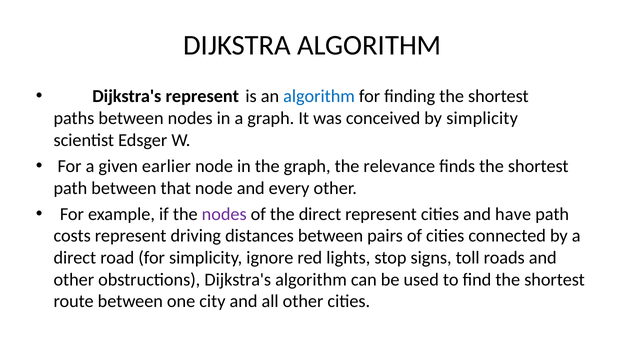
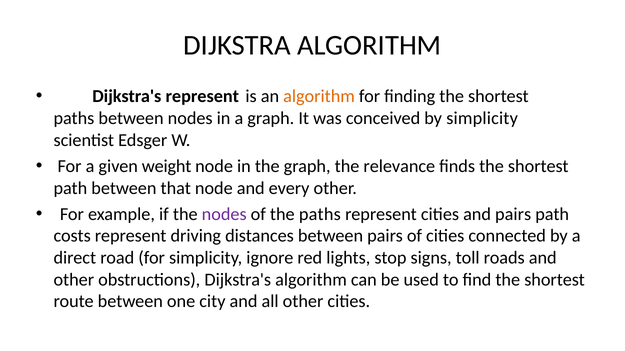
algorithm at (319, 97) colour: blue -> orange
earlier: earlier -> weight
the direct: direct -> paths
and have: have -> pairs
